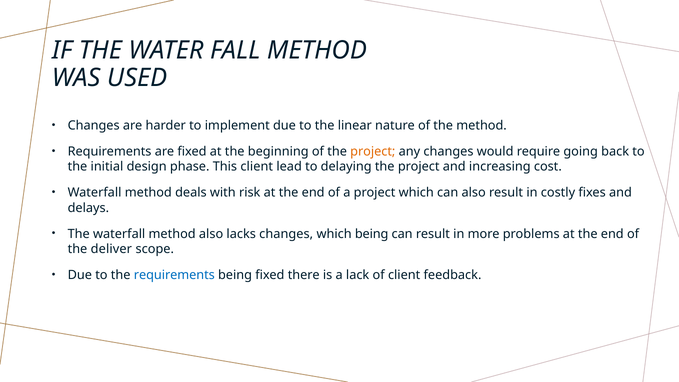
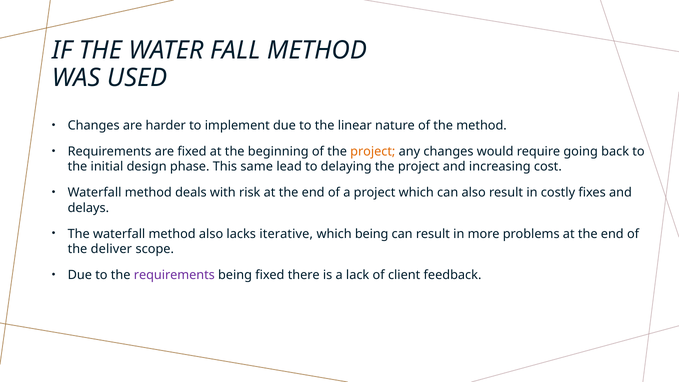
This client: client -> same
lacks changes: changes -> iterative
requirements at (174, 275) colour: blue -> purple
